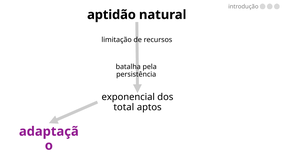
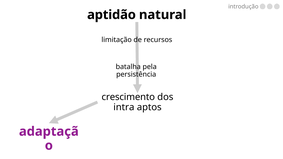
exponencial: exponencial -> crescimento
total: total -> intra
